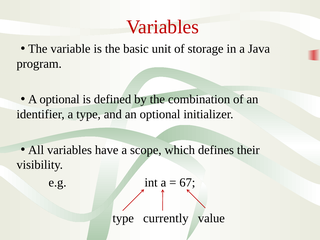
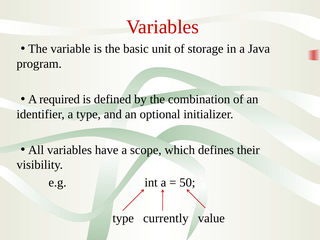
A optional: optional -> required
67: 67 -> 50
